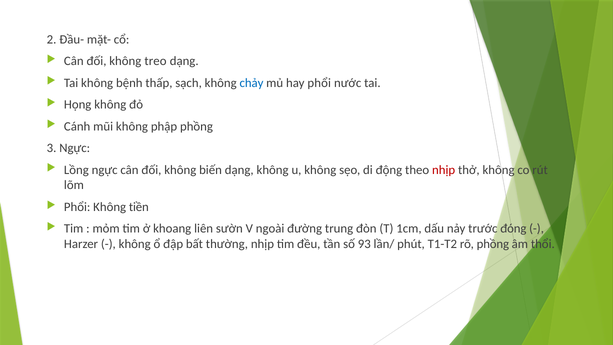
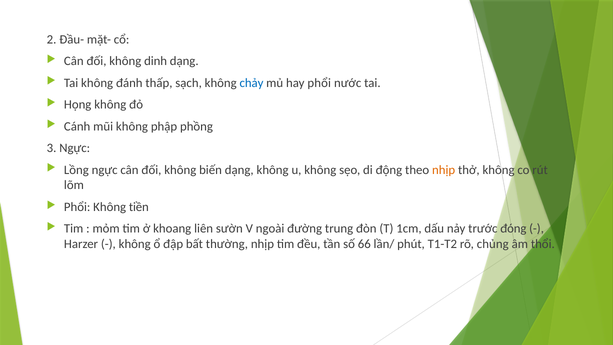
treo: treo -> dinh
bệnh: bệnh -> đánh
nhịp at (444, 170) colour: red -> orange
93: 93 -> 66
rõ phồng: phồng -> chủng
